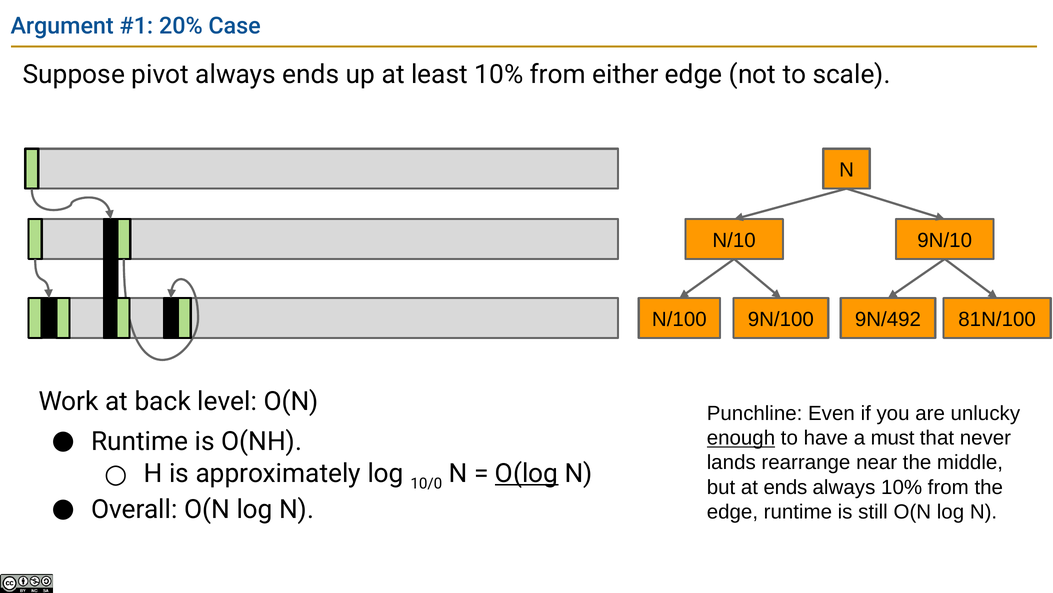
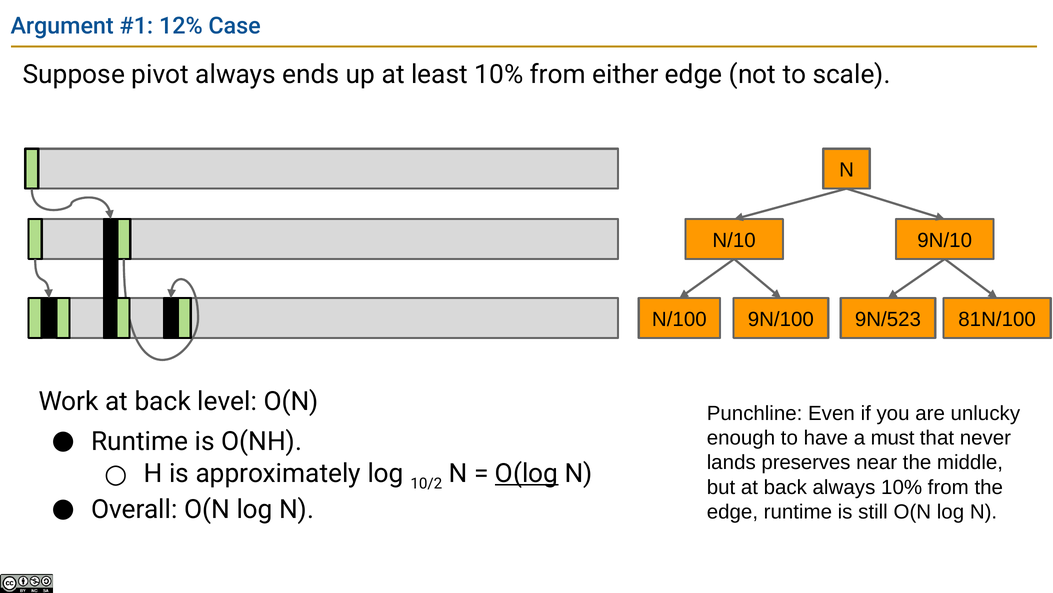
20%: 20% -> 12%
9N/492: 9N/492 -> 9N/523
enough underline: present -> none
rearrange: rearrange -> preserves
10/0: 10/0 -> 10/2
but at ends: ends -> back
